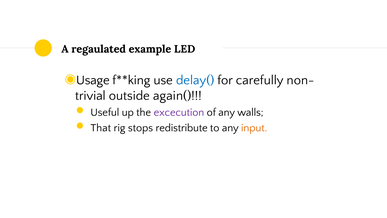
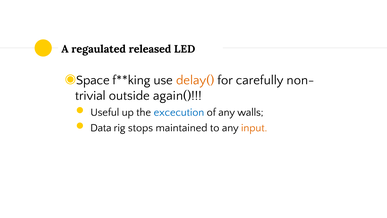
example: example -> released
Usage: Usage -> Space
delay( colour: blue -> orange
excecution colour: purple -> blue
That: That -> Data
redistribute: redistribute -> maintained
